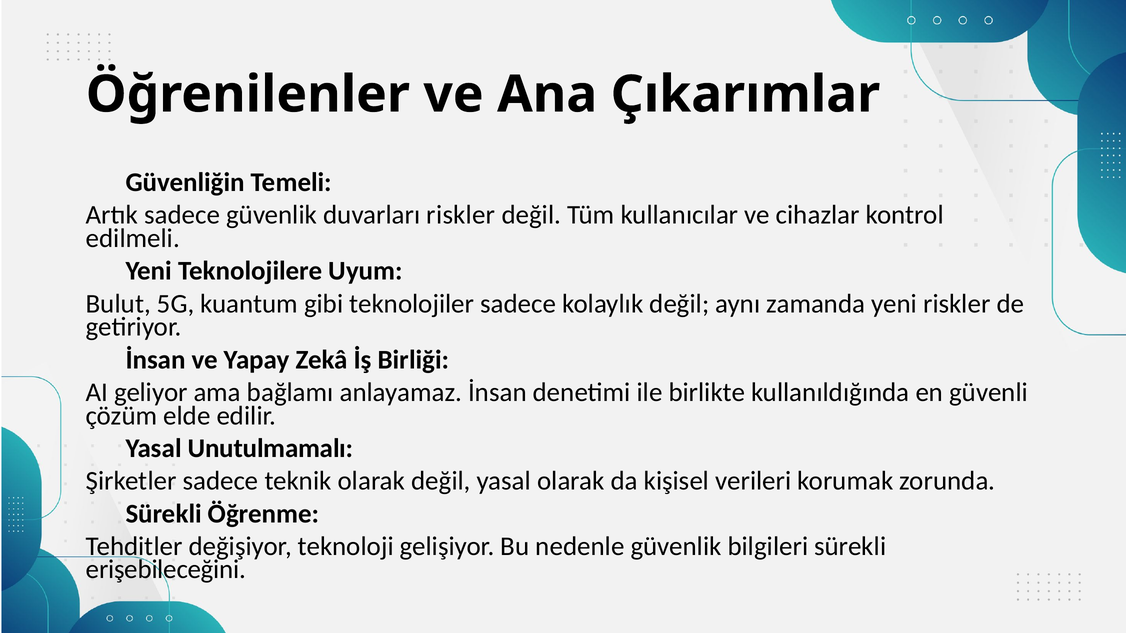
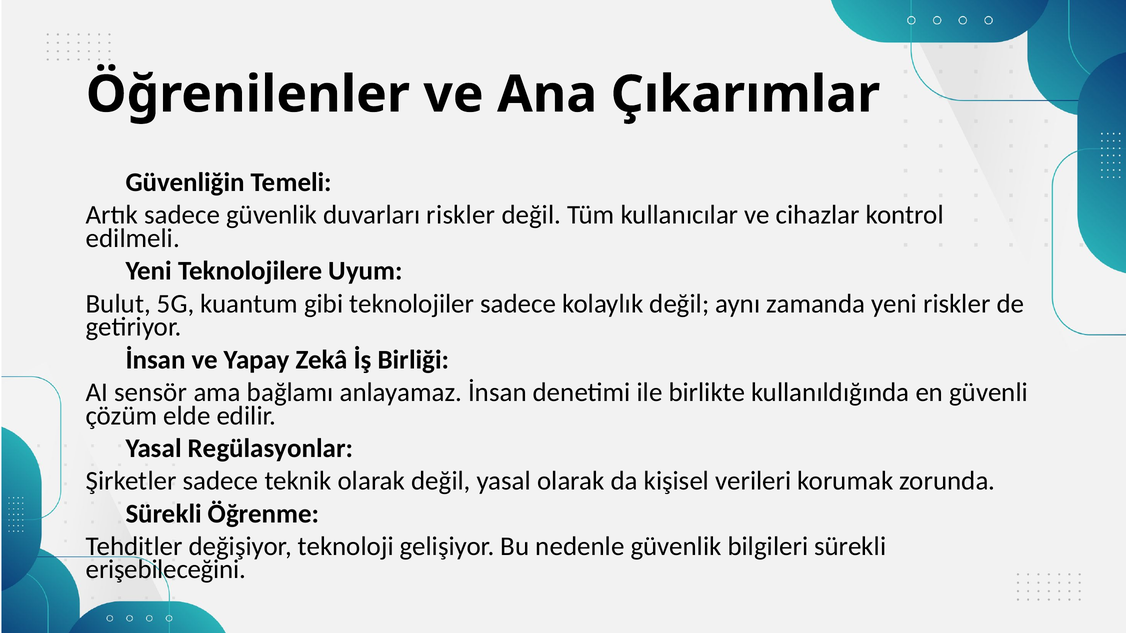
geliyor: geliyor -> sensör
Unutulmamalı: Unutulmamalı -> Regülasyonlar
